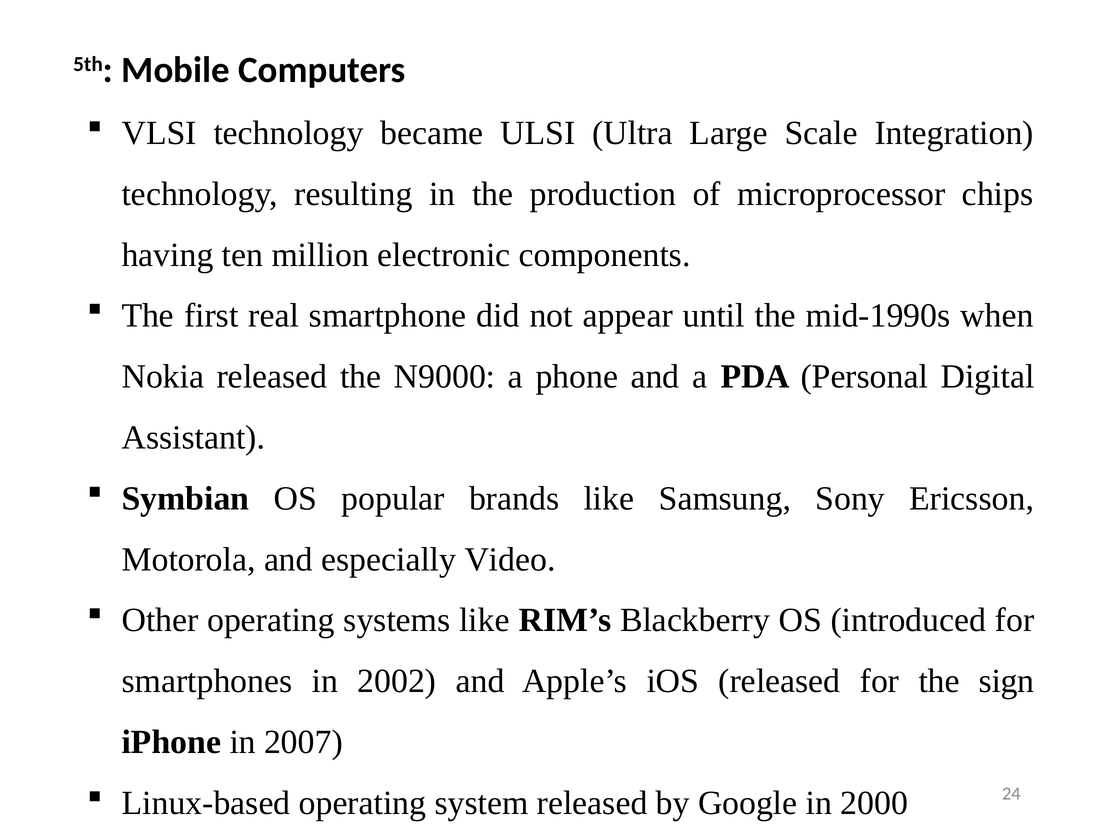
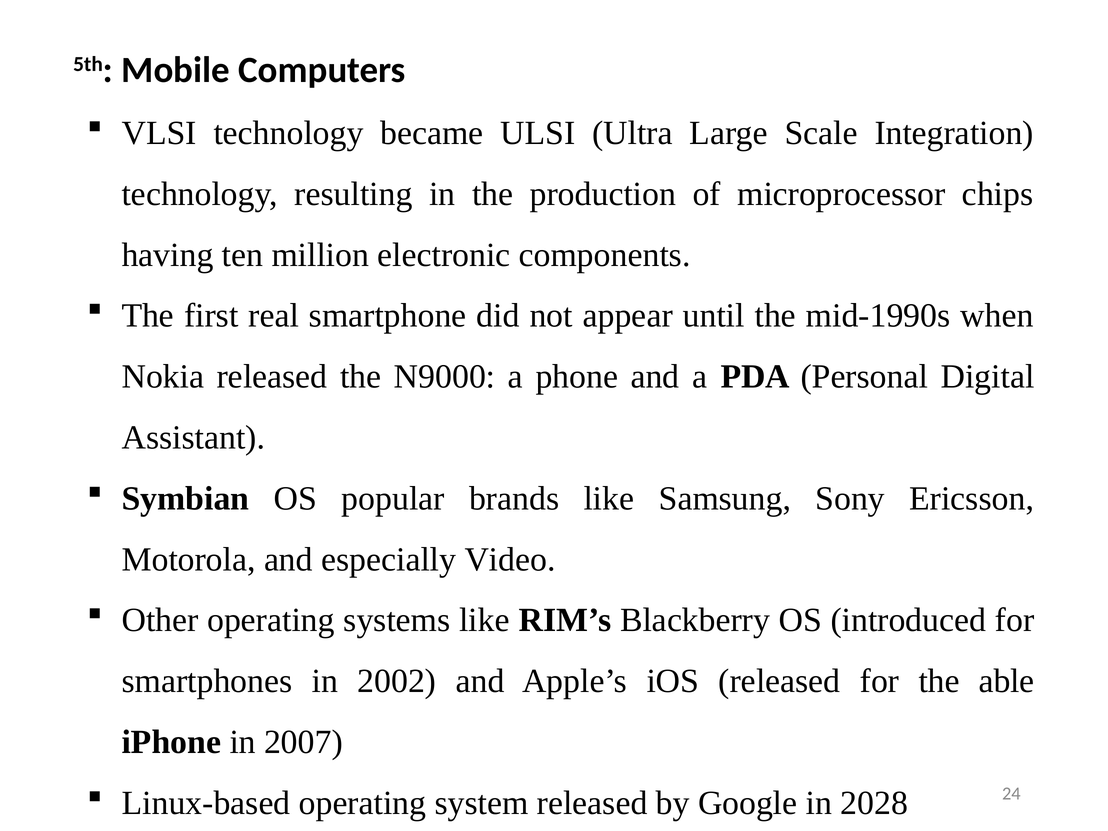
sign: sign -> able
2000: 2000 -> 2028
